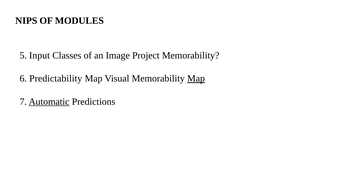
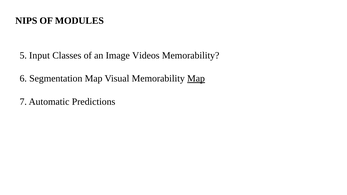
Project: Project -> Videos
Predictability: Predictability -> Segmentation
Automatic underline: present -> none
